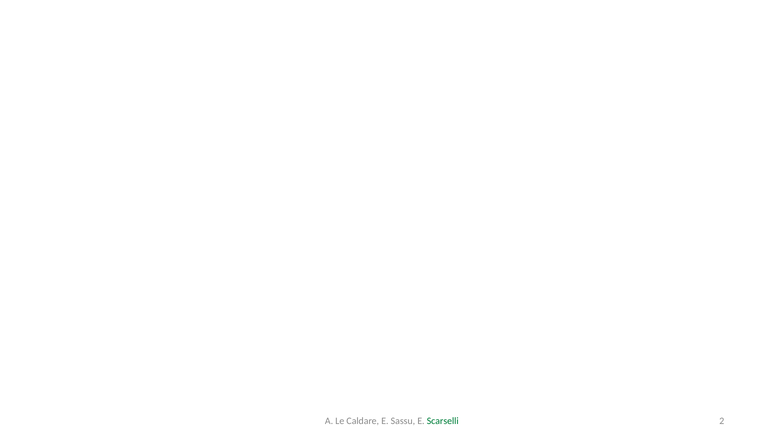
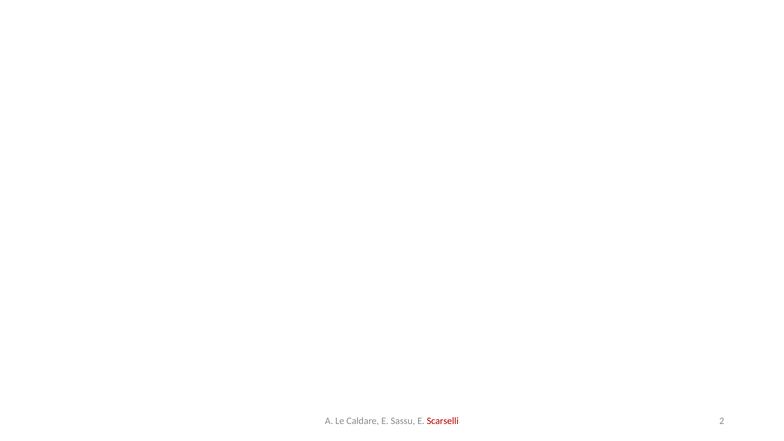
Scarselli colour: green -> red
